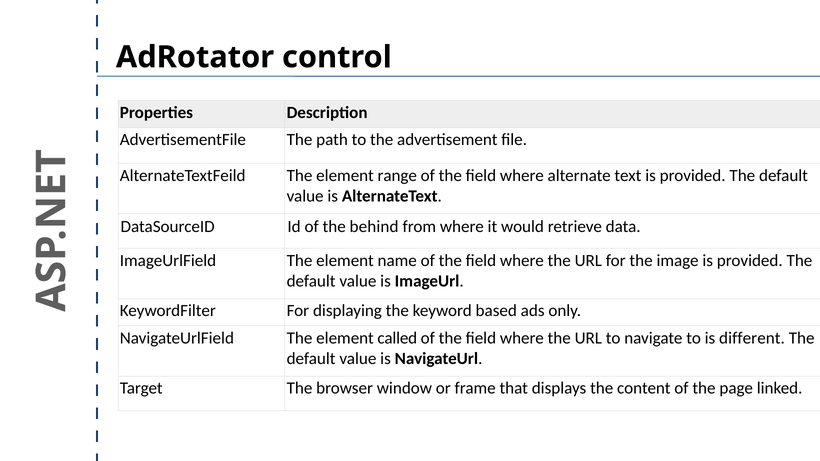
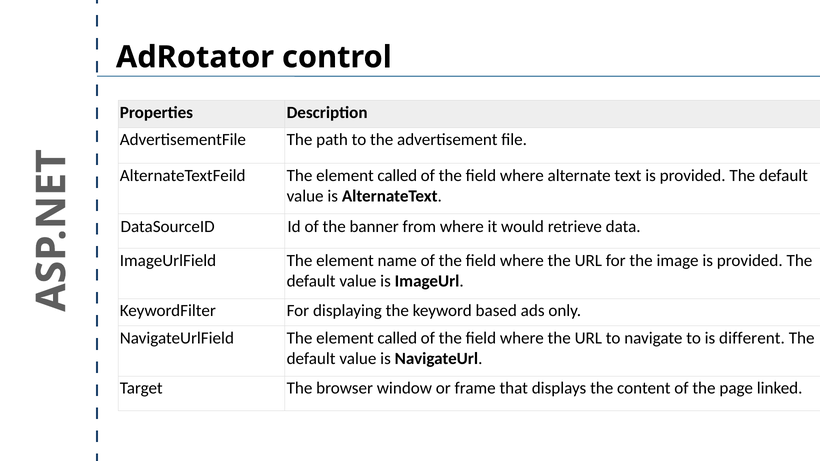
AlternateTextFeild The element range: range -> called
behind: behind -> banner
